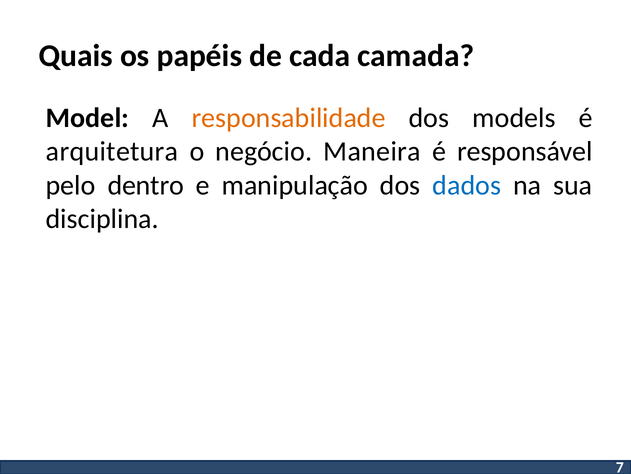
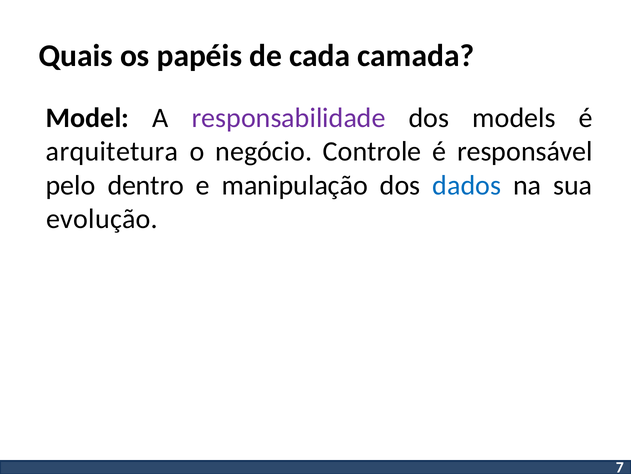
responsabilidade colour: orange -> purple
Maneira: Maneira -> Controle
disciplina: disciplina -> evolução
